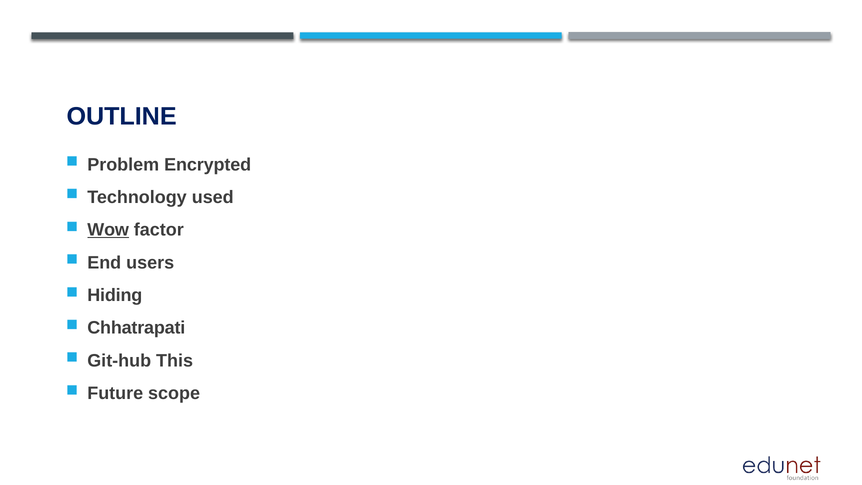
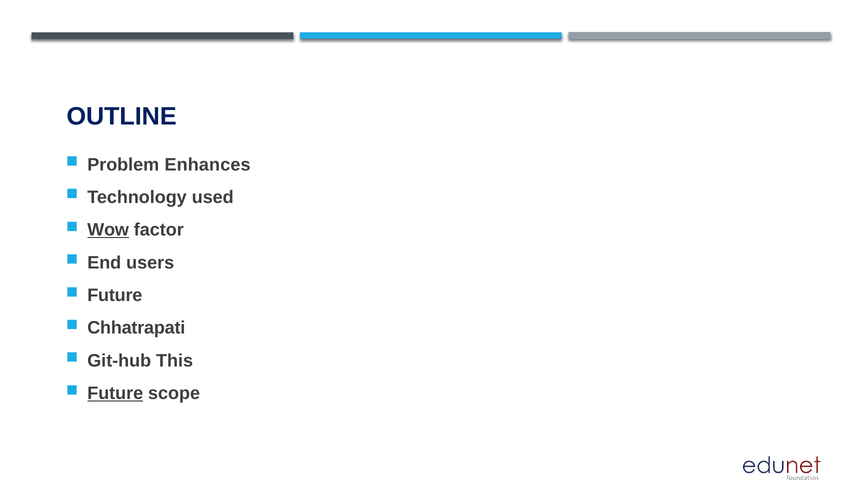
Encrypted: Encrypted -> Enhances
Hiding at (115, 295): Hiding -> Future
Future at (115, 393) underline: none -> present
